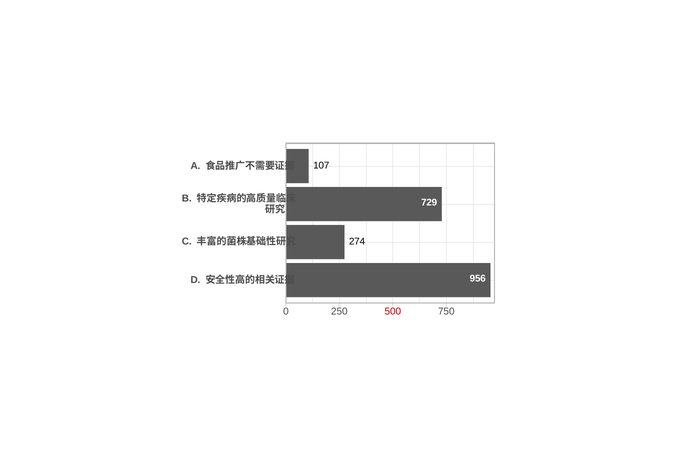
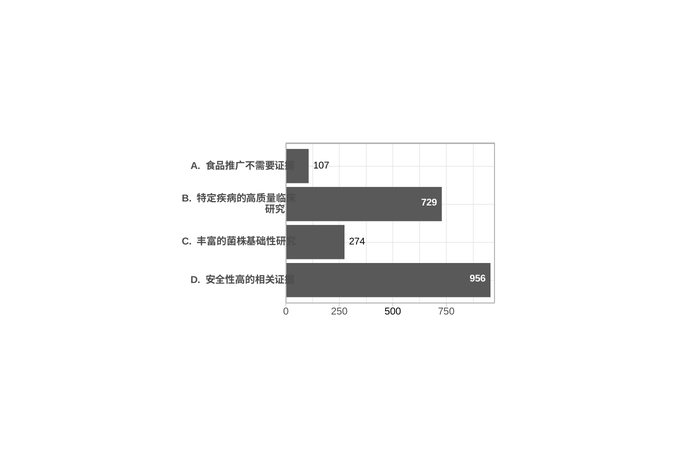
500 colour: red -> black
